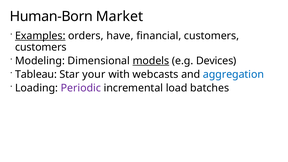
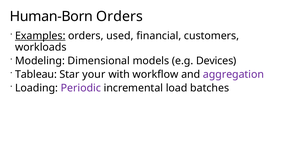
Human-Born Market: Market -> Orders
have: have -> used
customers at (41, 47): customers -> workloads
models underline: present -> none
webcasts: webcasts -> workflow
aggregation colour: blue -> purple
